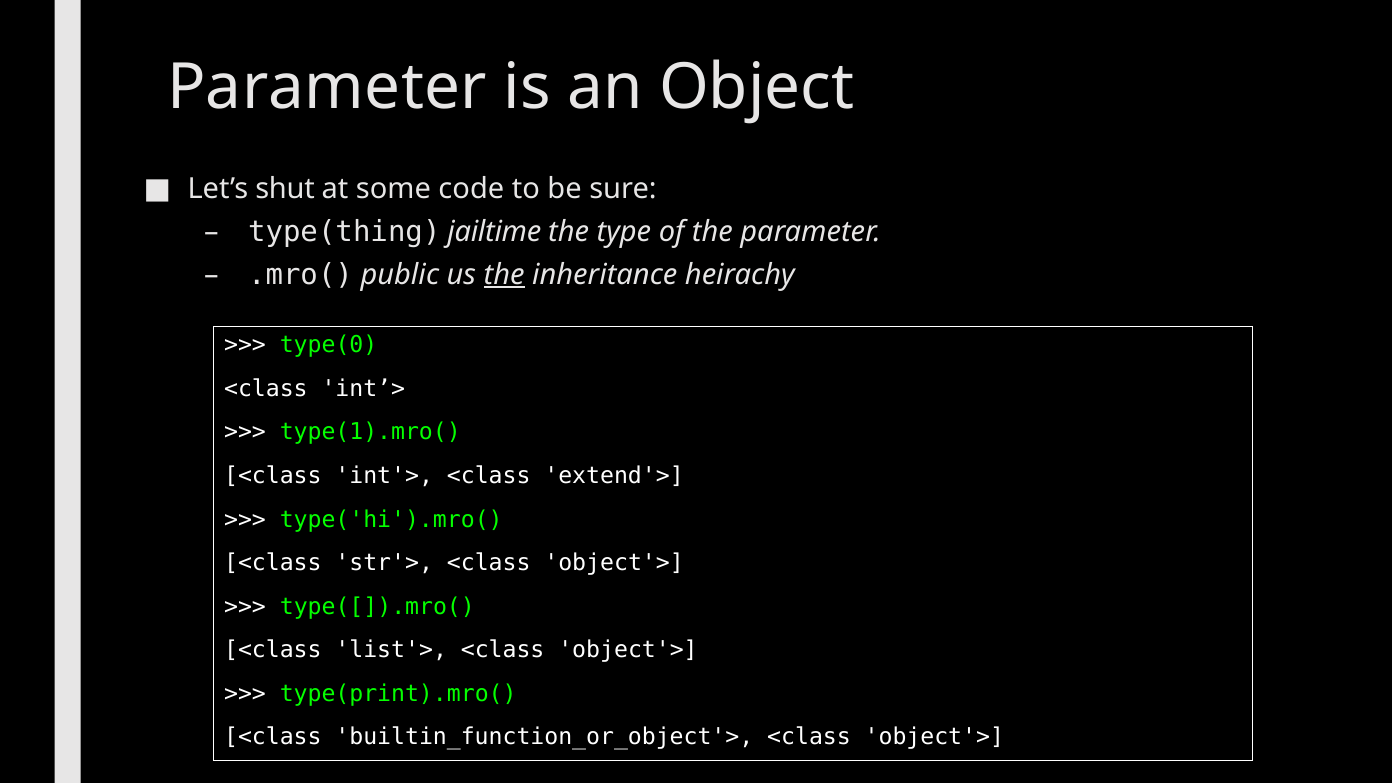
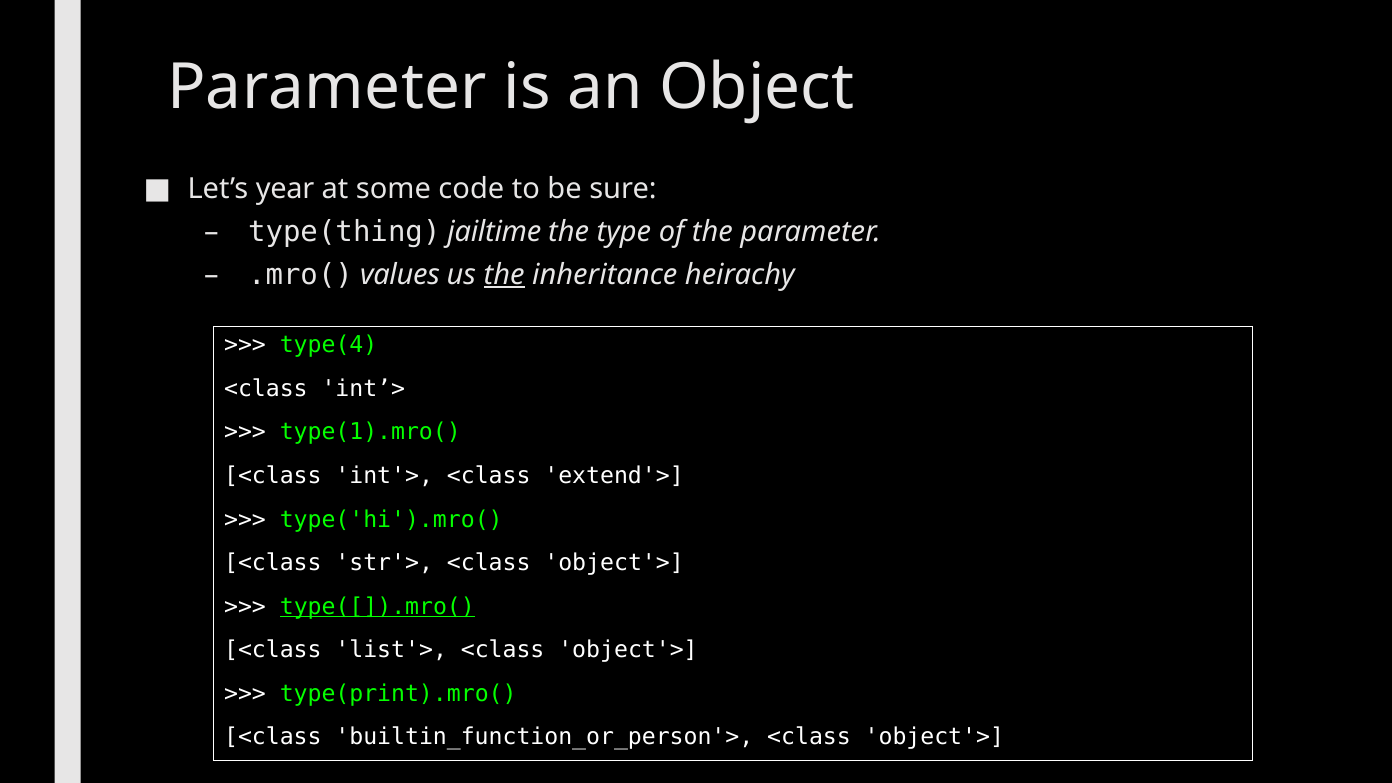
shut: shut -> year
public: public -> values
type(0: type(0 -> type(4
type([]).mro( underline: none -> present
builtin_function_or_object'>: builtin_function_or_object'> -> builtin_function_or_person'>
